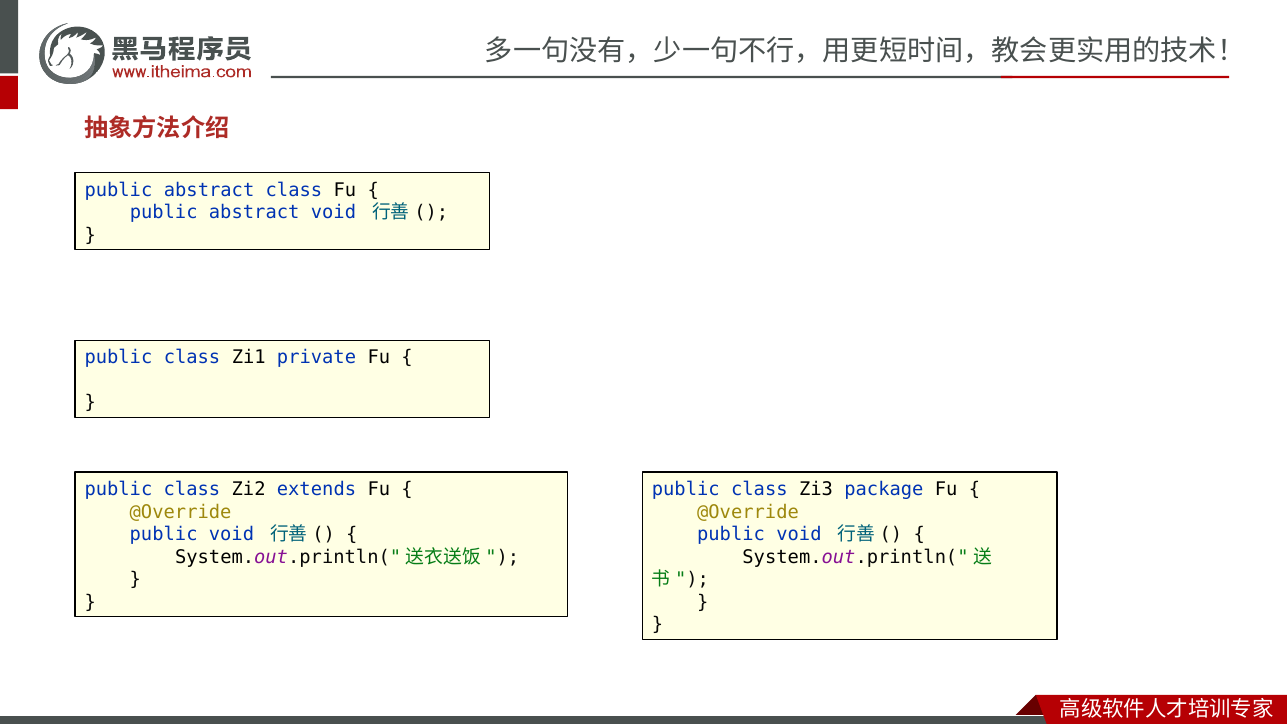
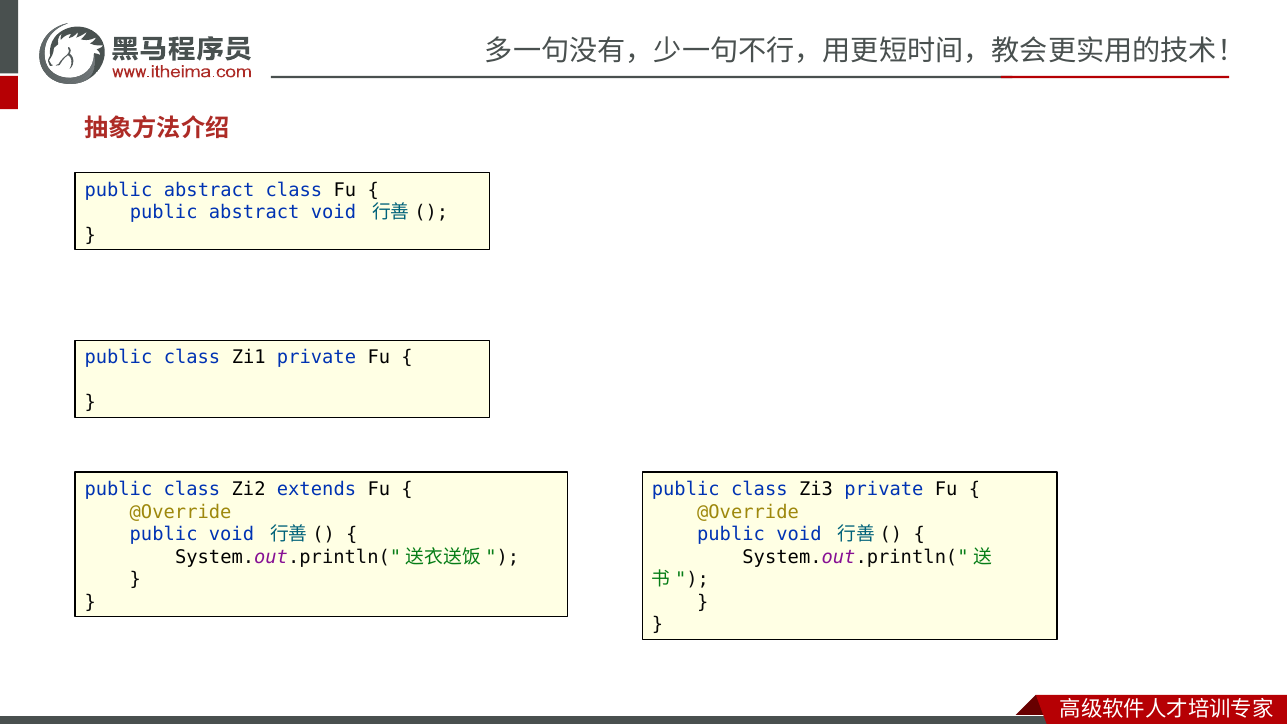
Zi3 package: package -> private
